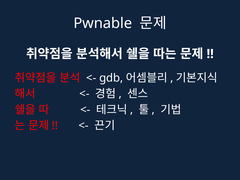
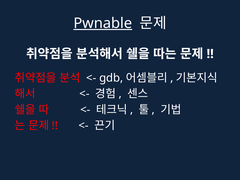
Pwnable underline: none -> present
